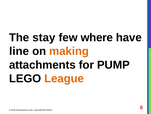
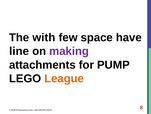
stay: stay -> with
where: where -> space
making colour: orange -> purple
